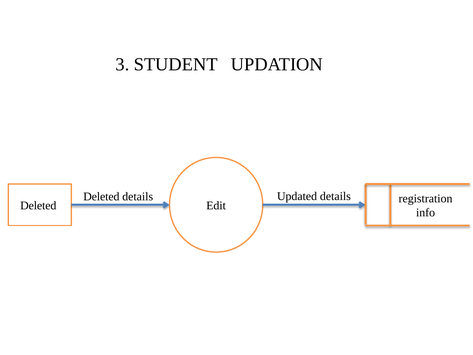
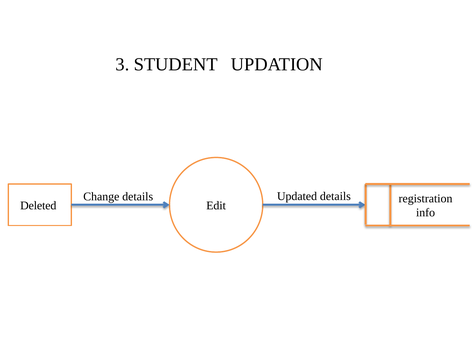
Deleted at (101, 196): Deleted -> Change
